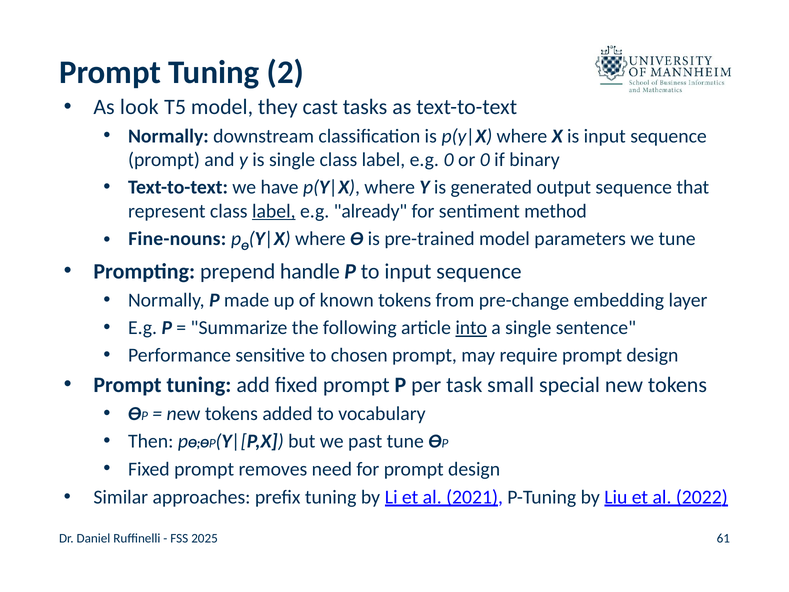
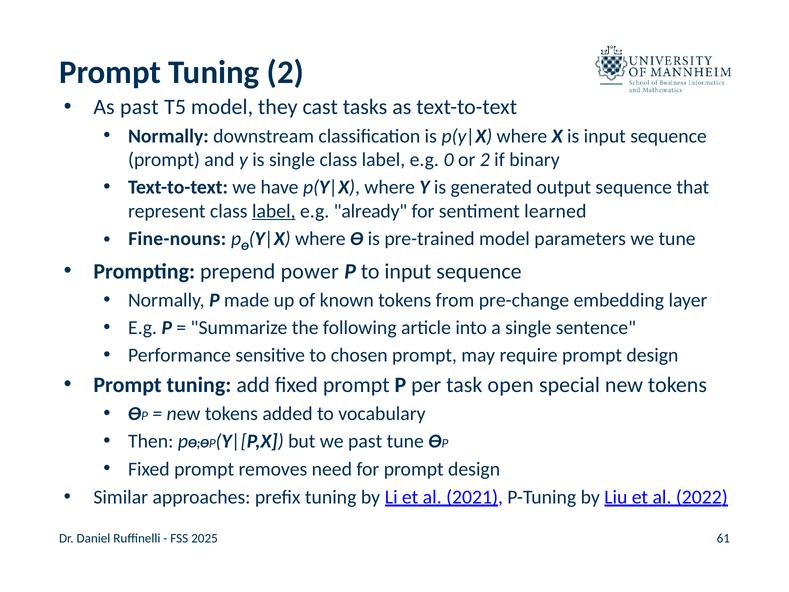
As look: look -> past
or 0: 0 -> 2
method: method -> learned
handle: handle -> power
into underline: present -> none
small: small -> open
